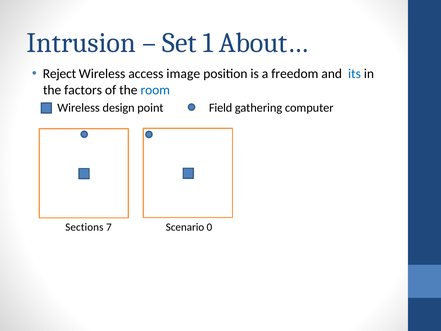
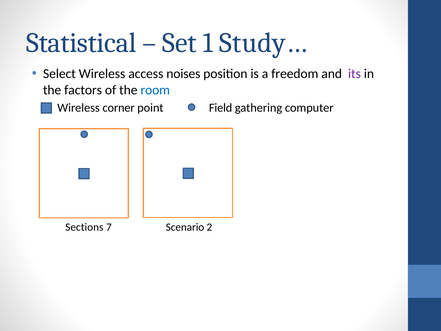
Intrusion: Intrusion -> Statistical
About…: About… -> Study…
Reject: Reject -> Select
image: image -> noises
its colour: blue -> purple
design: design -> corner
0: 0 -> 2
